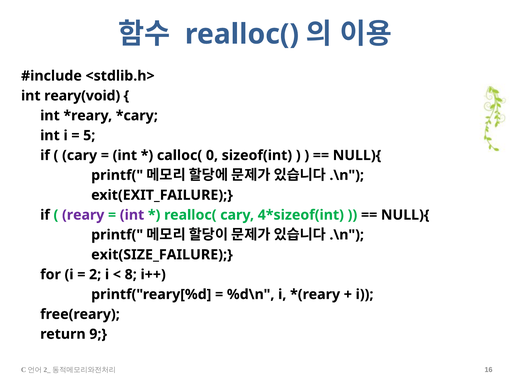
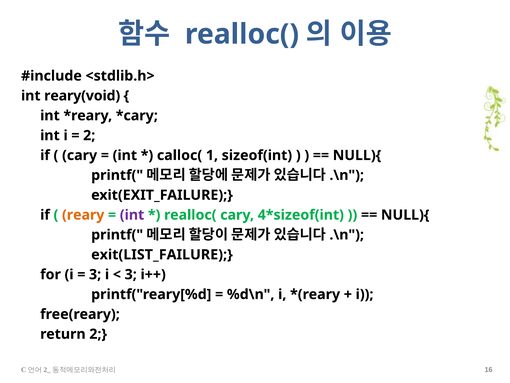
5 at (89, 135): 5 -> 2
0: 0 -> 1
reary colour: purple -> orange
exit(SIZE_FAILURE: exit(SIZE_FAILURE -> exit(LIST_FAILURE
2 at (95, 274): 2 -> 3
8 at (131, 274): 8 -> 3
return 9: 9 -> 2
